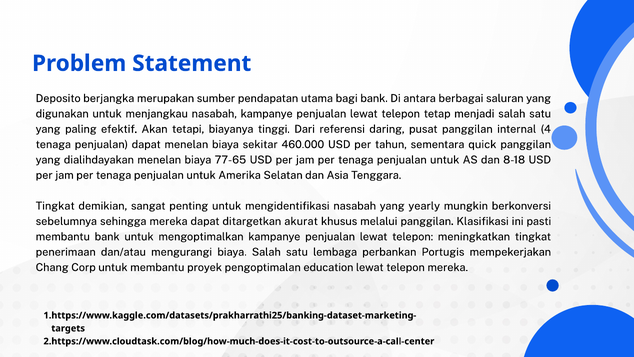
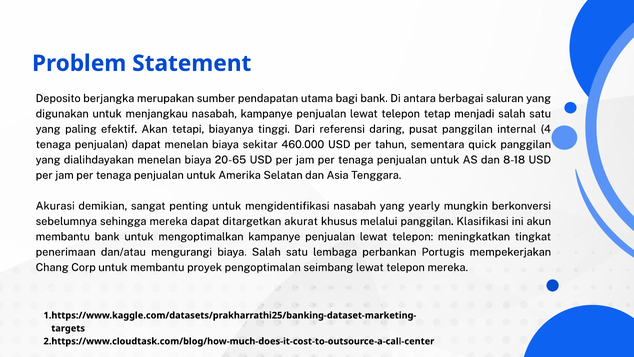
77-65: 77-65 -> 20-65
Tingkat at (55, 206): Tingkat -> Akurasi
pasti: pasti -> akun
education: education -> seimbang
